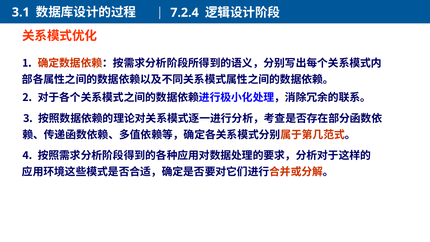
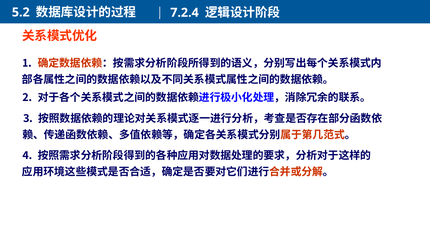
3.1: 3.1 -> 5.2
